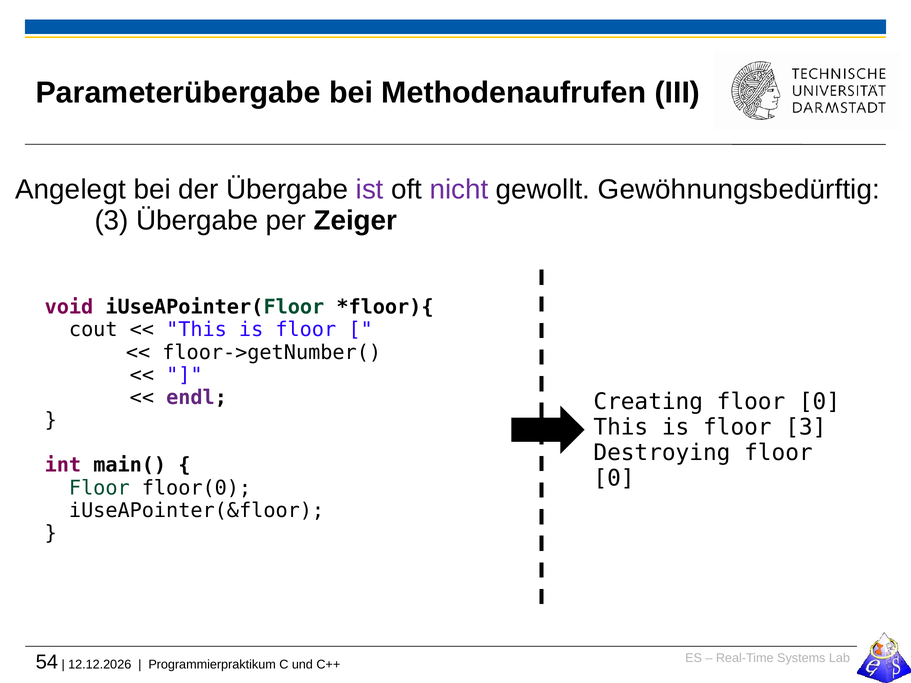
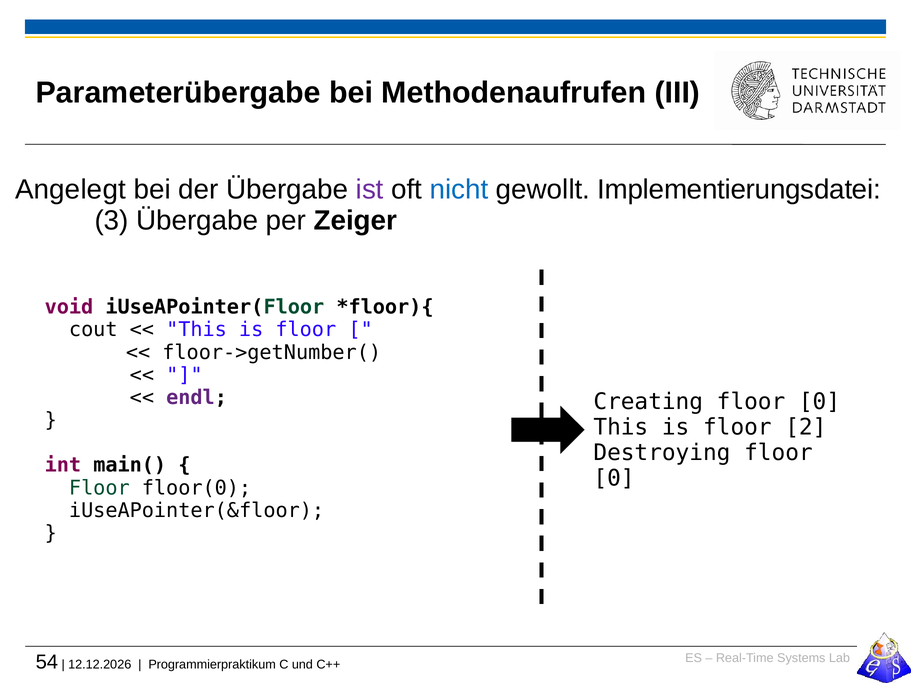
nicht colour: purple -> blue
Gewöhnungsbedürftig: Gewöhnungsbedürftig -> Implementierungsdatei
floor 3: 3 -> 2
